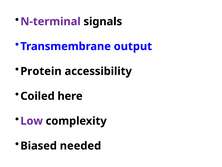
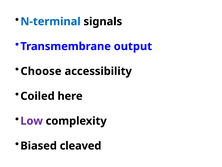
N-terminal colour: purple -> blue
Protein: Protein -> Choose
needed: needed -> cleaved
